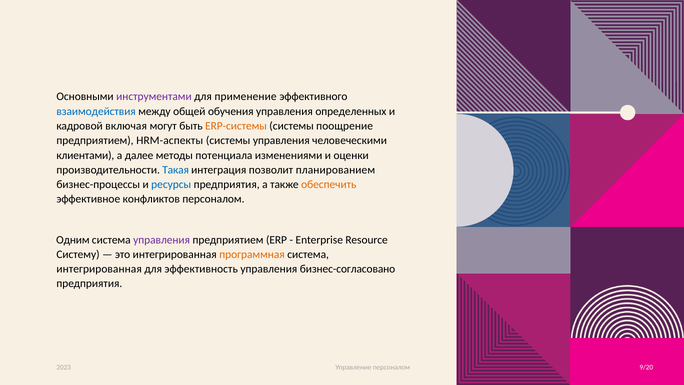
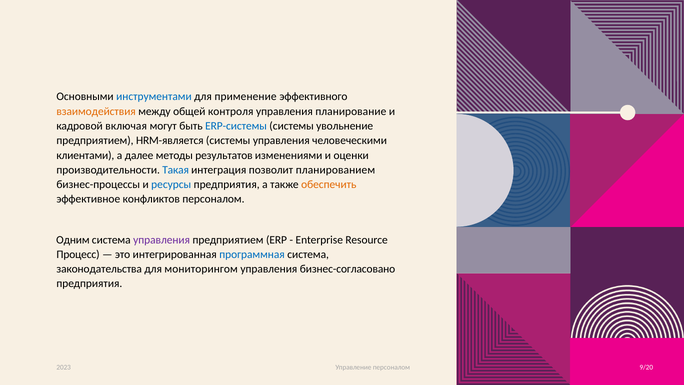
инструментами colour: purple -> blue
взаимодействия colour: blue -> orange
обучения: обучения -> контроля
определенных: определенных -> планирование
ERP-системы colour: orange -> blue
поощрение: поощрение -> увольнение
HRM-аспекты: HRM-аспекты -> HRM-является
потенциала: потенциала -> результатов
Систему: Систему -> Процесс
программная colour: orange -> blue
интегрированная at (99, 269): интегрированная -> законодательства
эффективность: эффективность -> мониторингом
